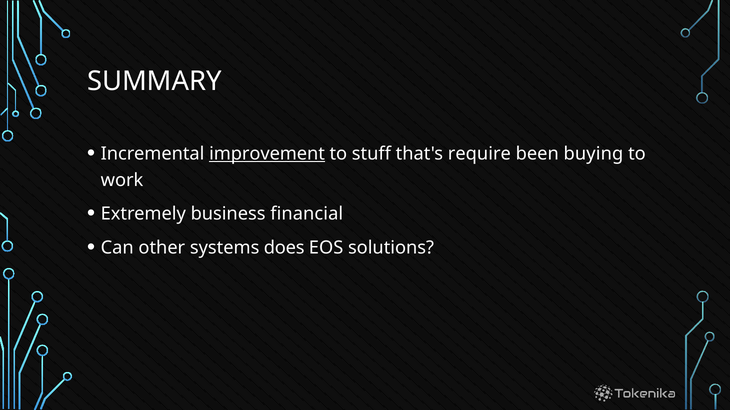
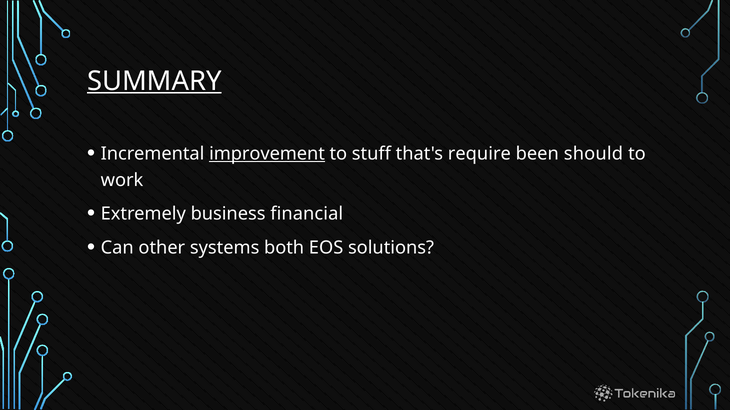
SUMMARY underline: none -> present
buying: buying -> should
does: does -> both
